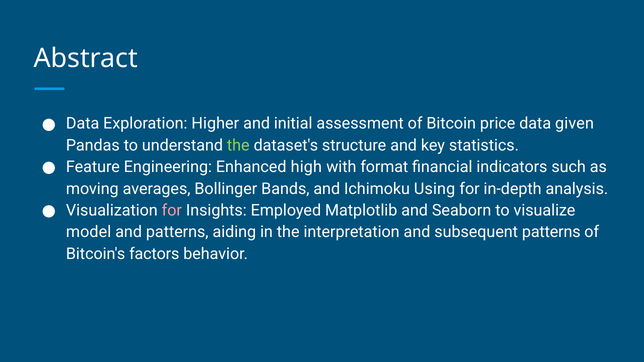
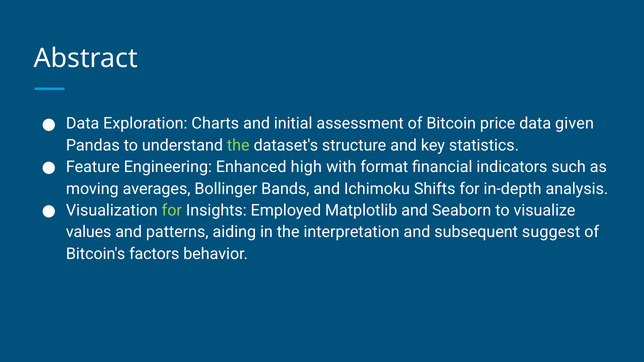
Higher: Higher -> Charts
Using: Using -> Shifts
for at (172, 211) colour: pink -> light green
model: model -> values
subsequent patterns: patterns -> suggest
